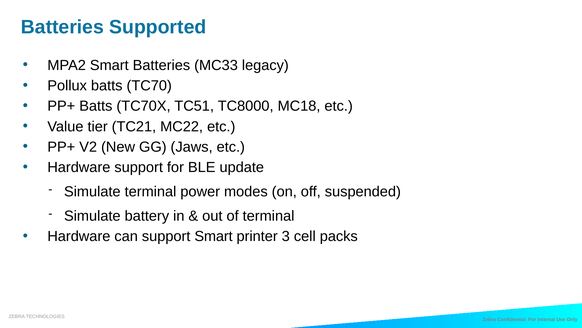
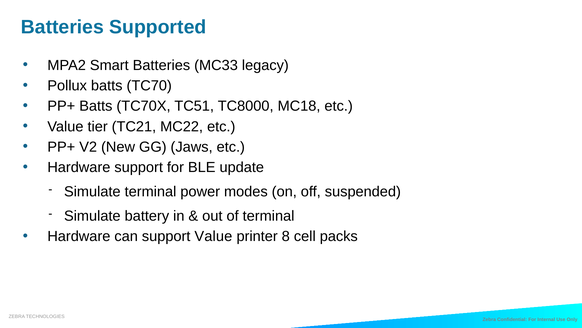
support Smart: Smart -> Value
3: 3 -> 8
